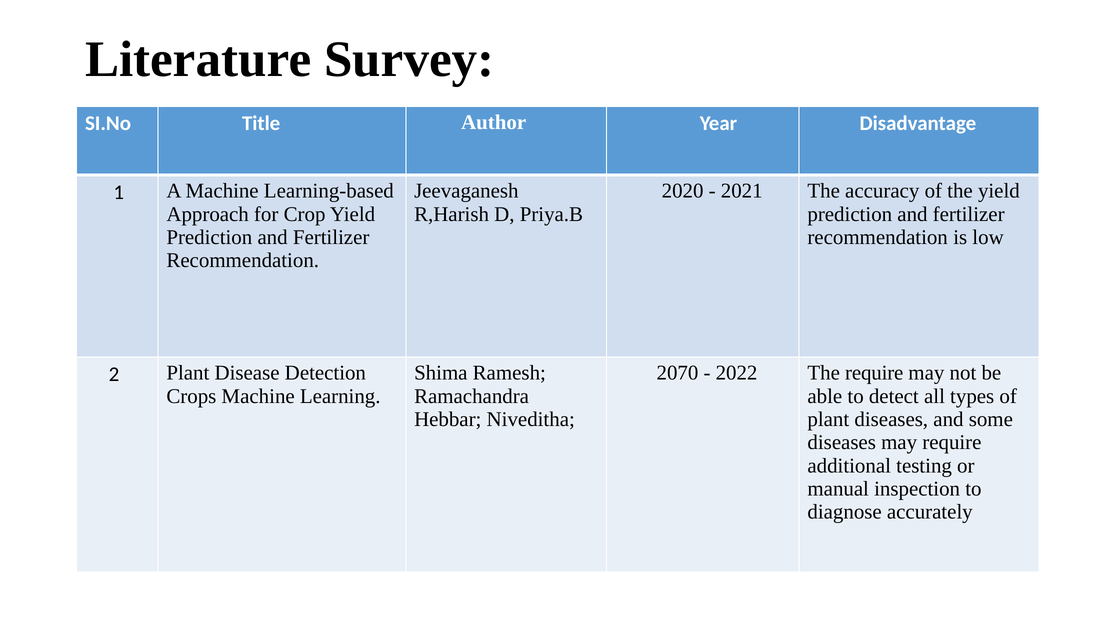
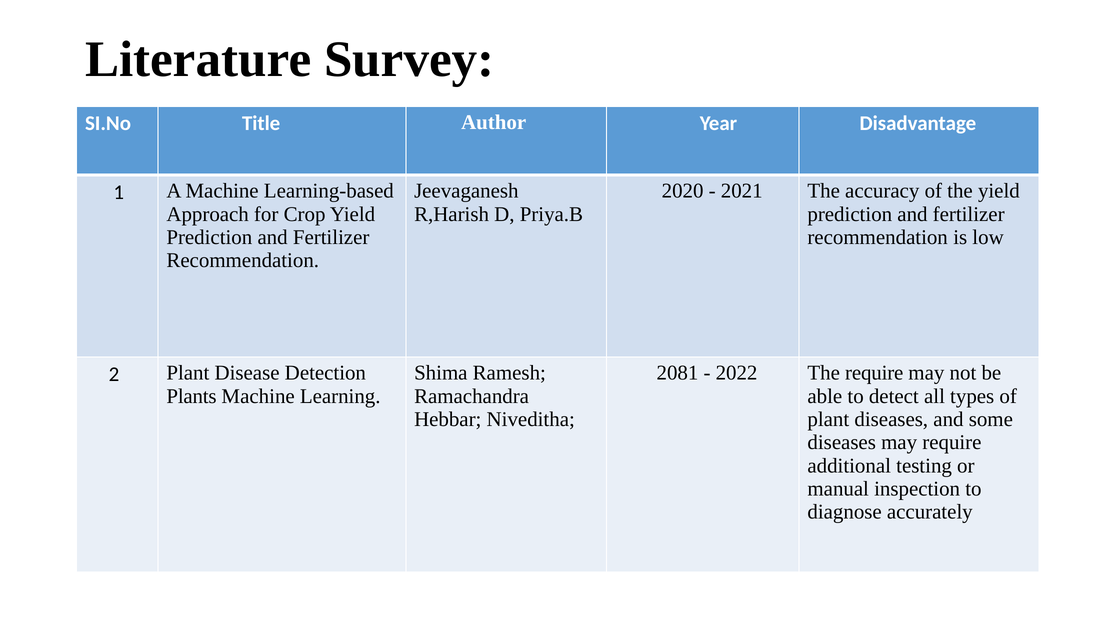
2070: 2070 -> 2081
Crops: Crops -> Plants
